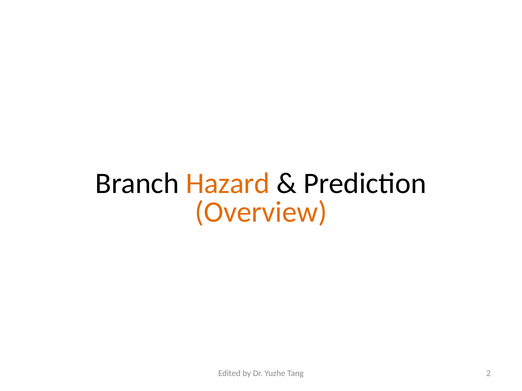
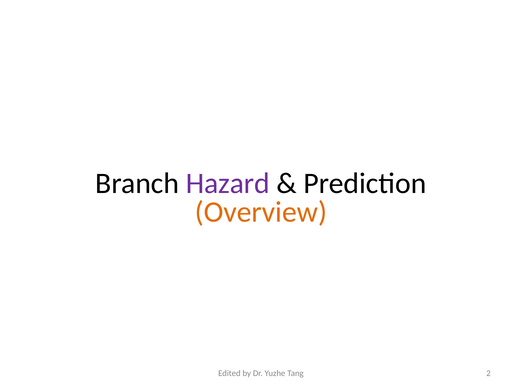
Hazard colour: orange -> purple
